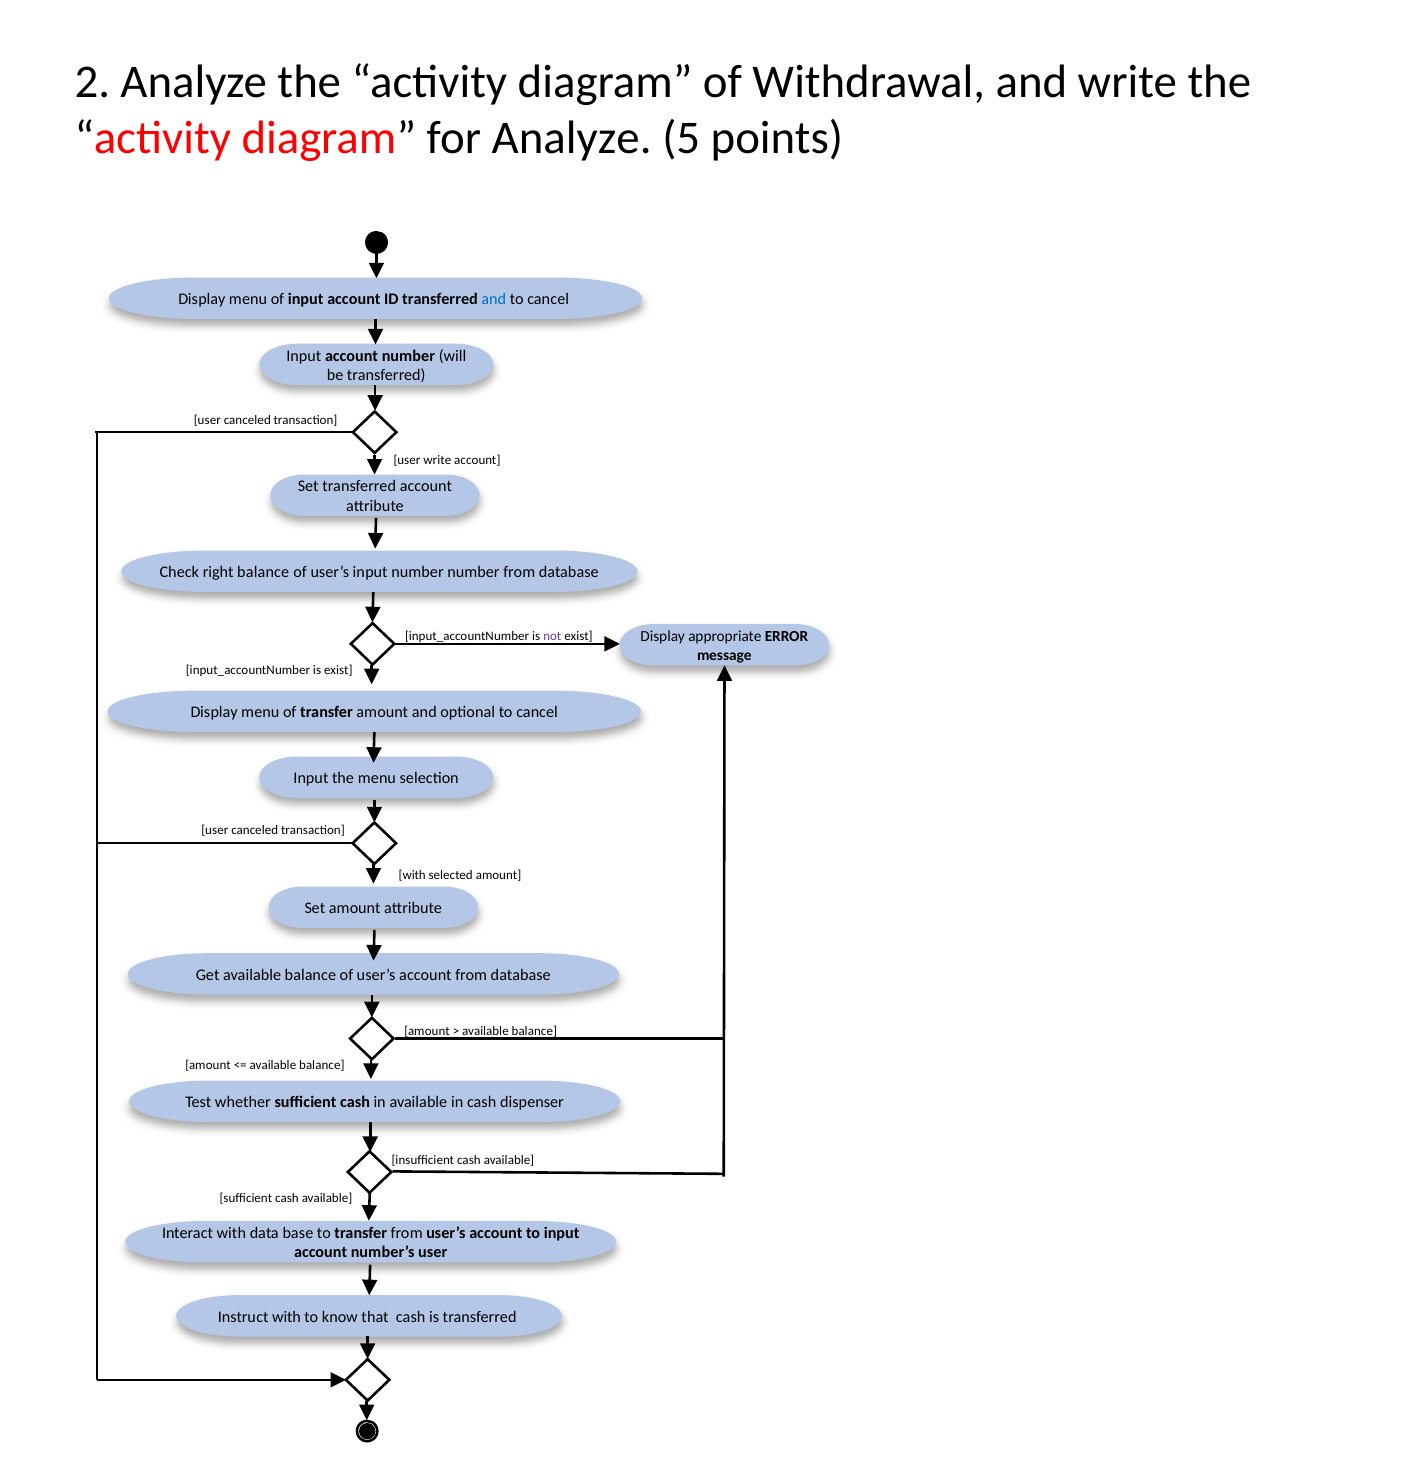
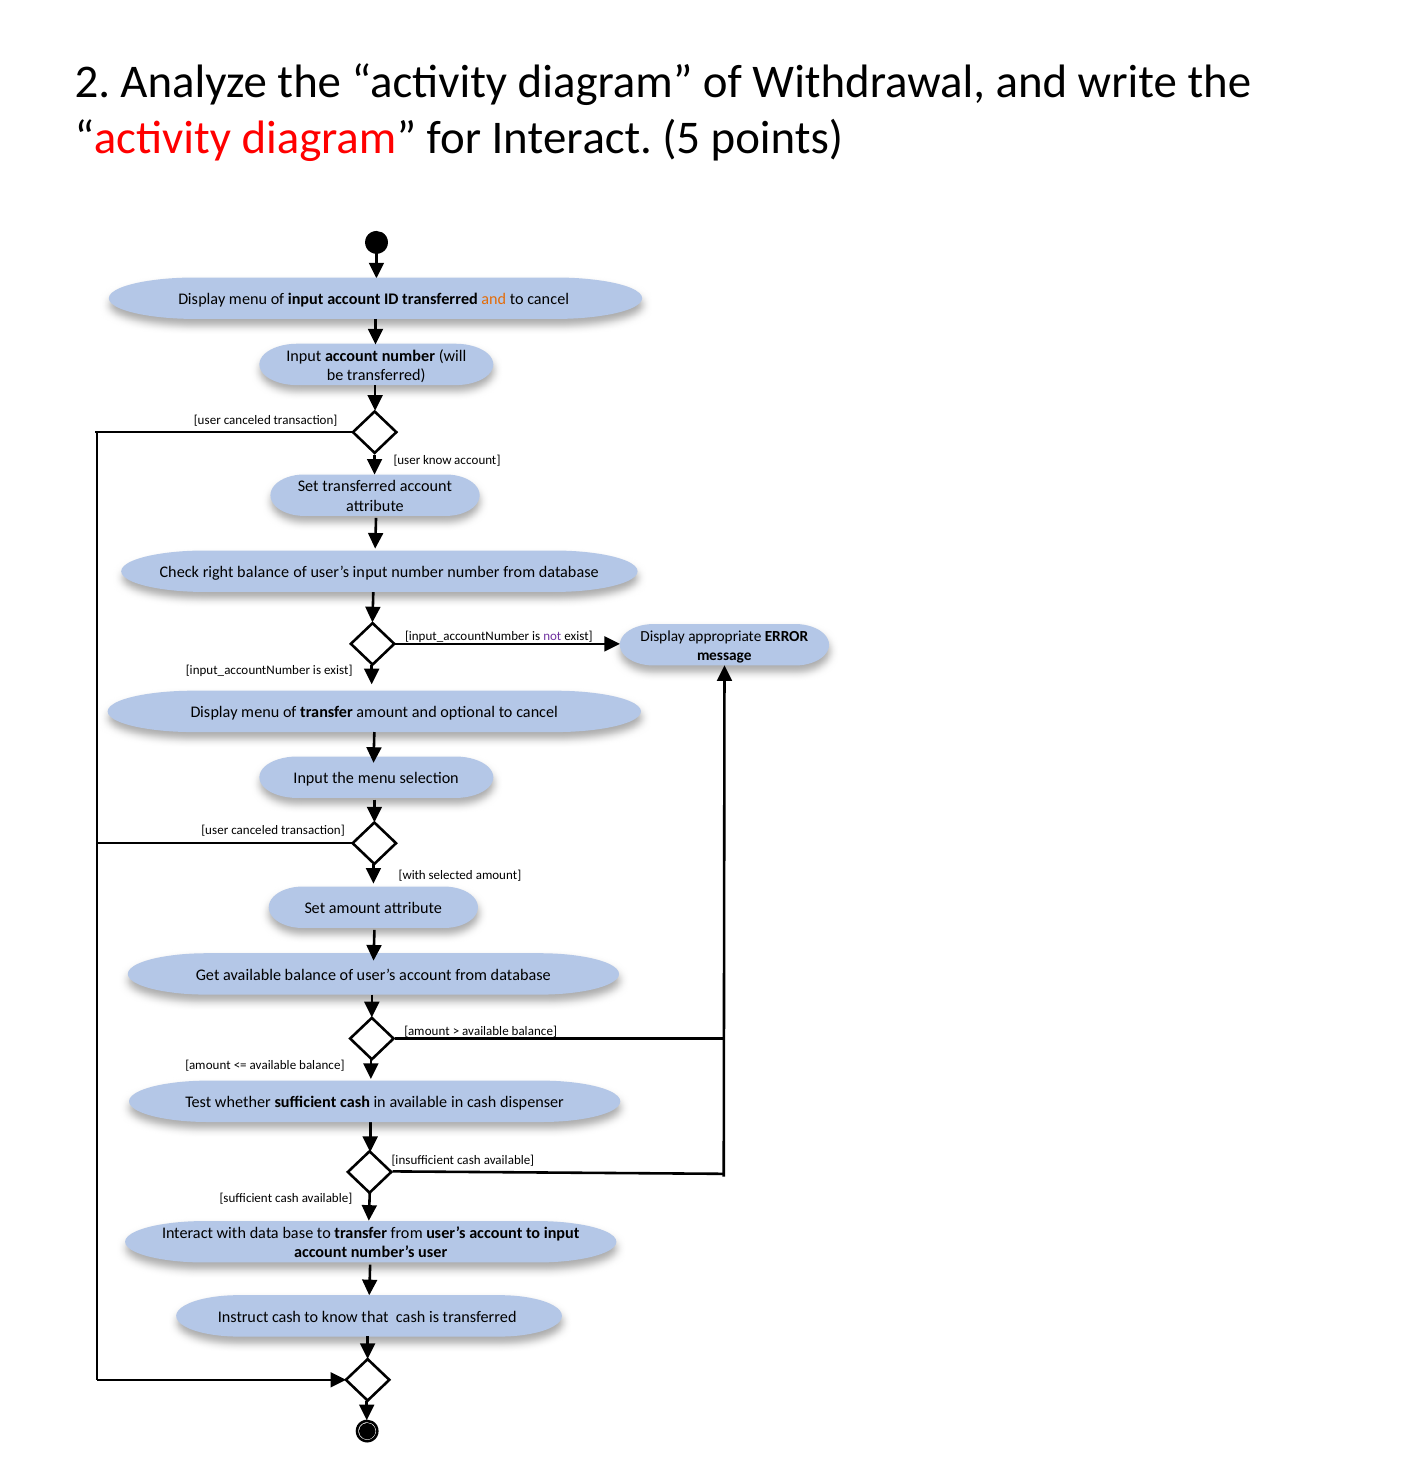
for Analyze: Analyze -> Interact
and at (494, 299) colour: blue -> orange
user write: write -> know
Instruct with: with -> cash
